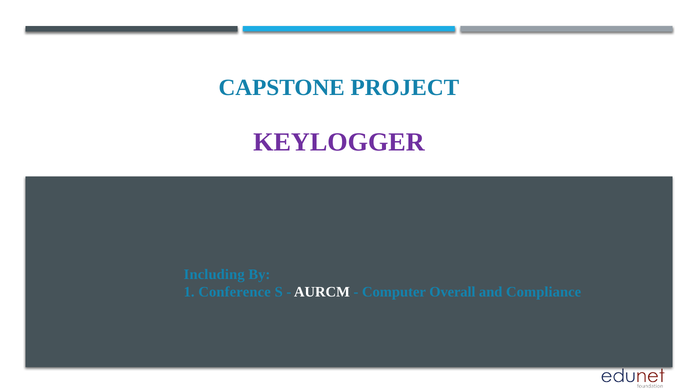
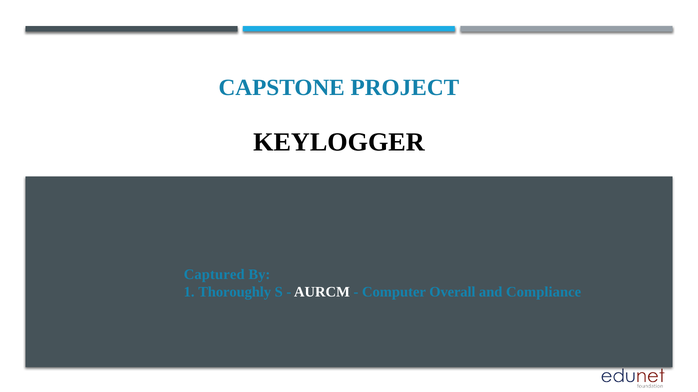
KEYLOGGER colour: purple -> black
Including: Including -> Captured
Conference: Conference -> Thoroughly
